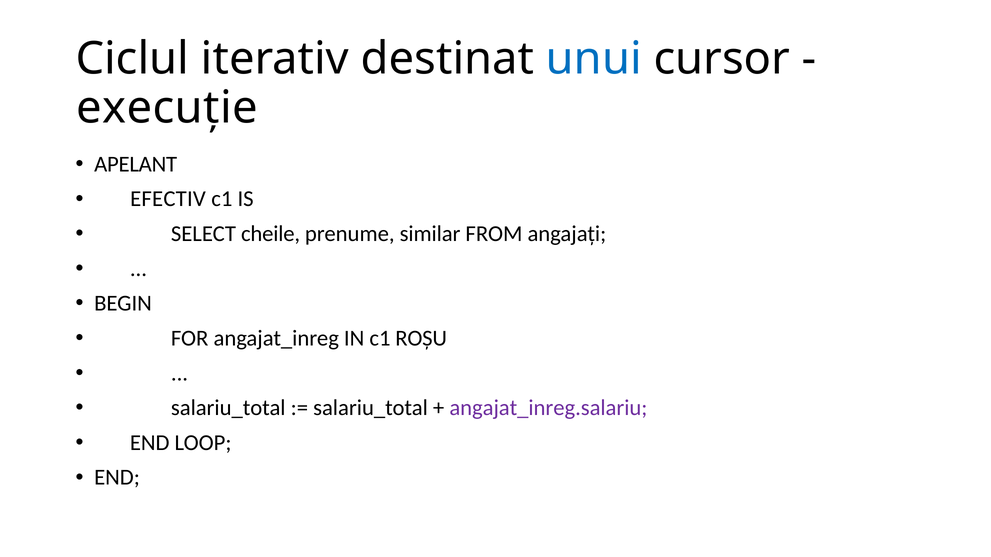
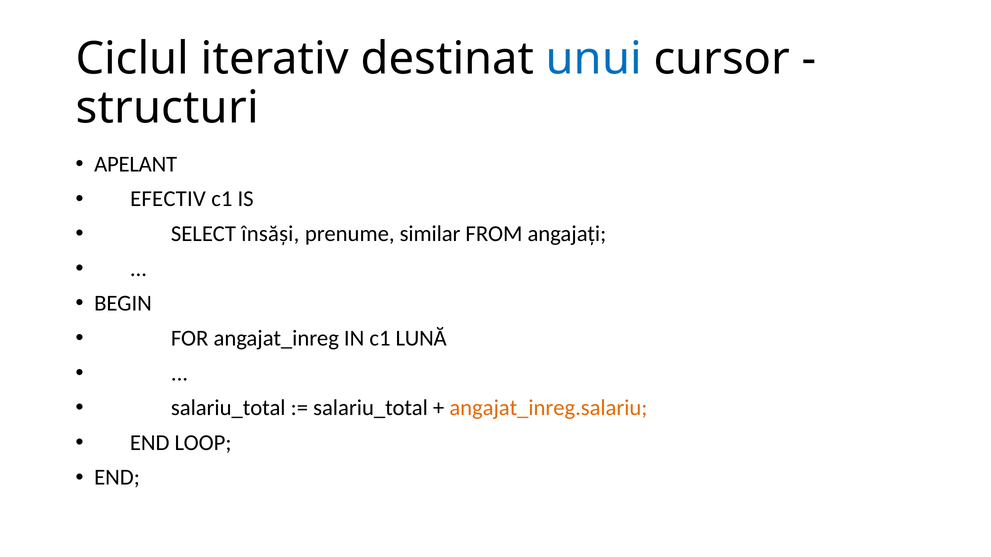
execuţie: execuţie -> structuri
cheile: cheile -> însăşi
ROŞU: ROŞU -> LUNĂ
angajat_inreg.salariu colour: purple -> orange
